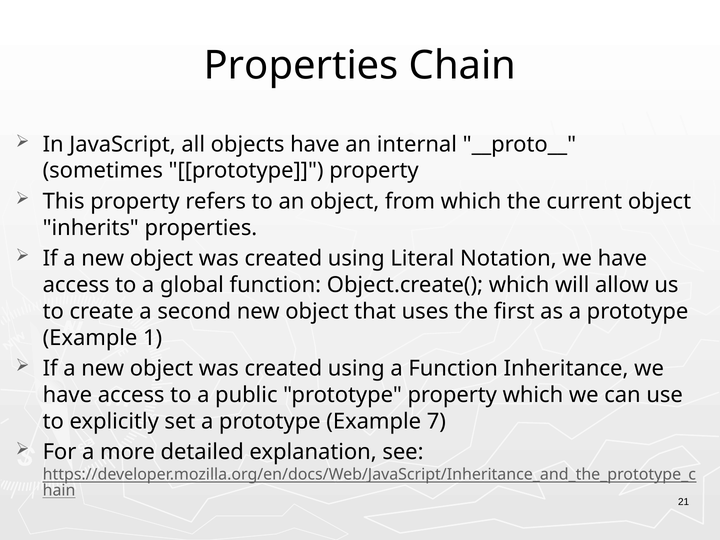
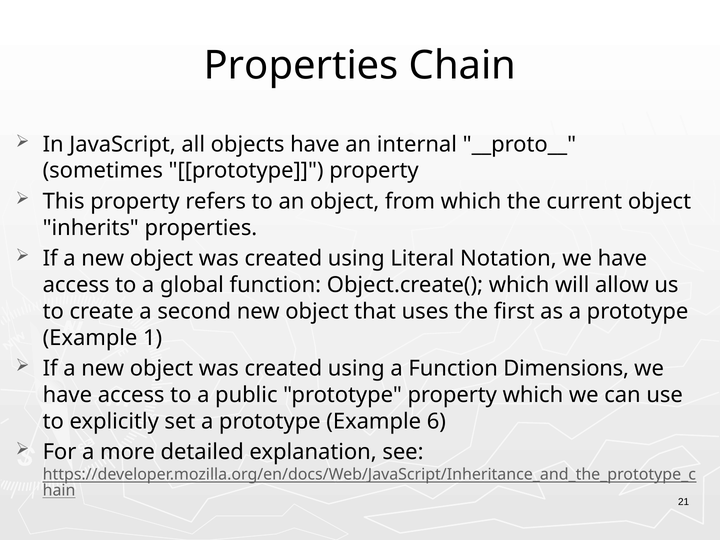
Inheritance: Inheritance -> Dimensions
7: 7 -> 6
